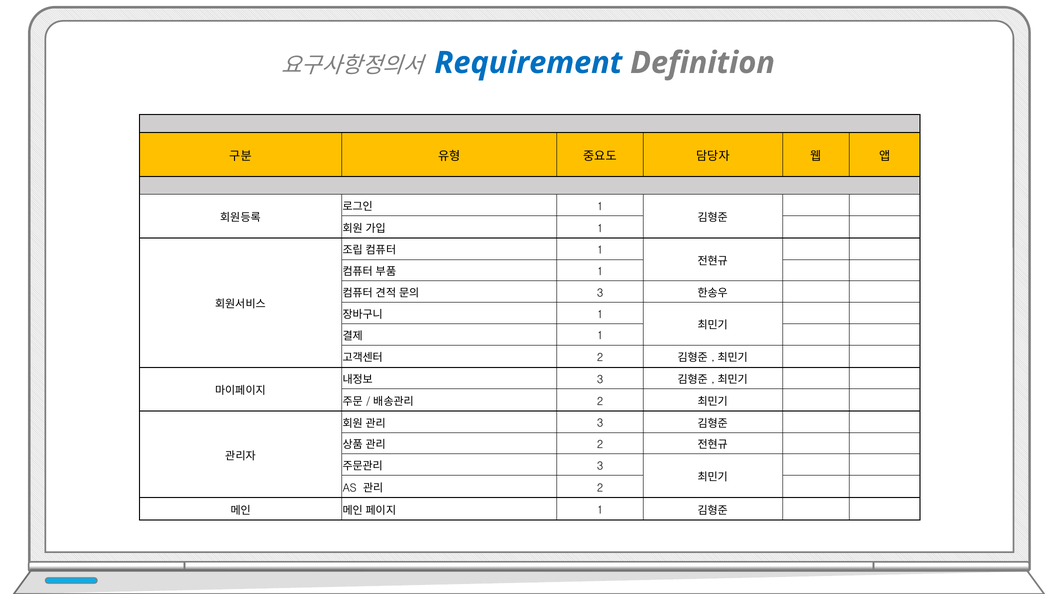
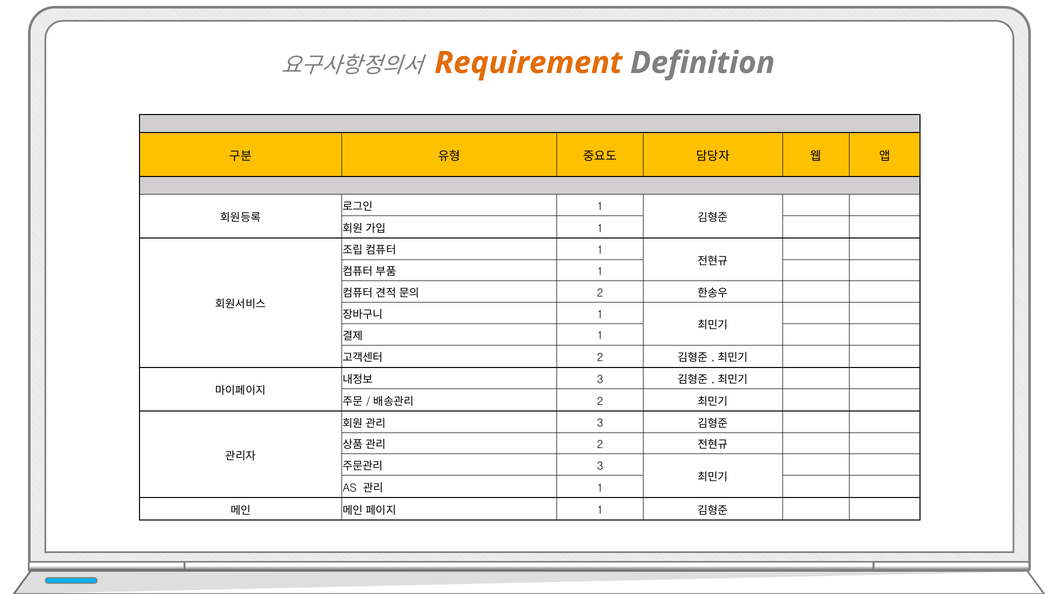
Requirement colour: blue -> orange
3 at (600, 293): 3 -> 2
2 at (600, 488): 2 -> 1
